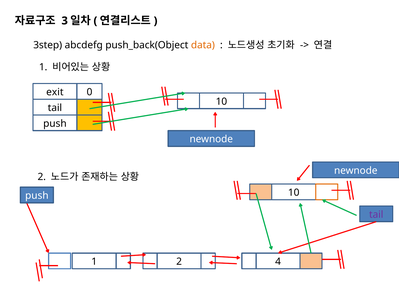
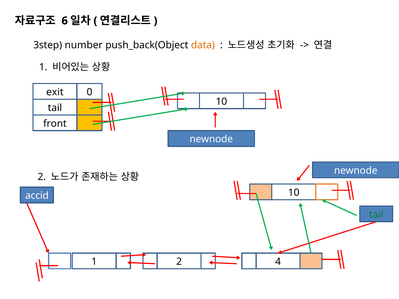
3: 3 -> 6
abcdefg: abcdefg -> number
push at (55, 124): push -> front
push at (37, 196): push -> accid
tail at (376, 215) colour: purple -> green
